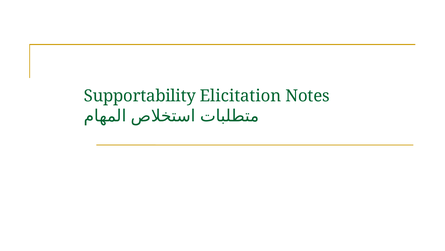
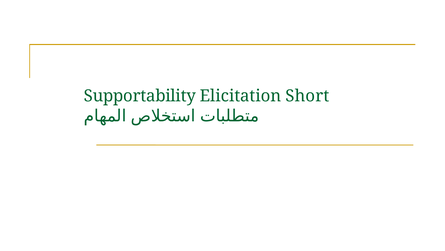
Notes: Notes -> Short
